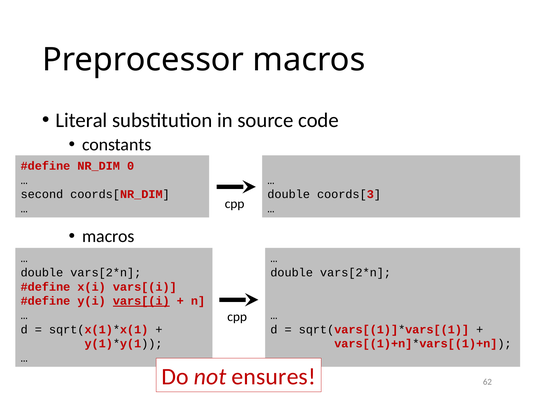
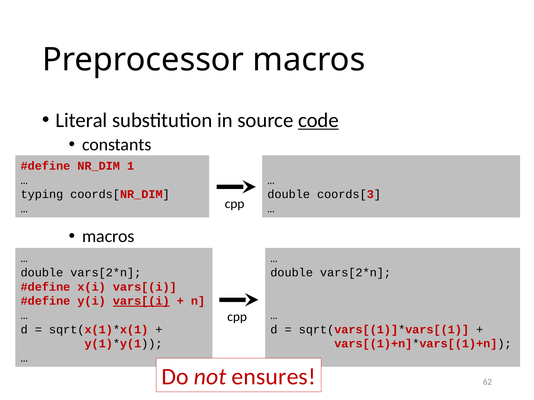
code underline: none -> present
0: 0 -> 1
second: second -> typing
